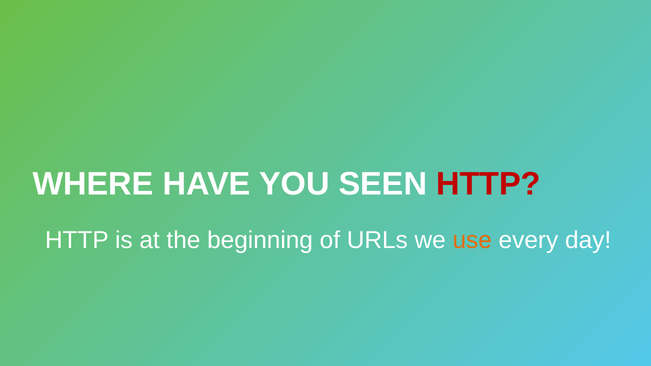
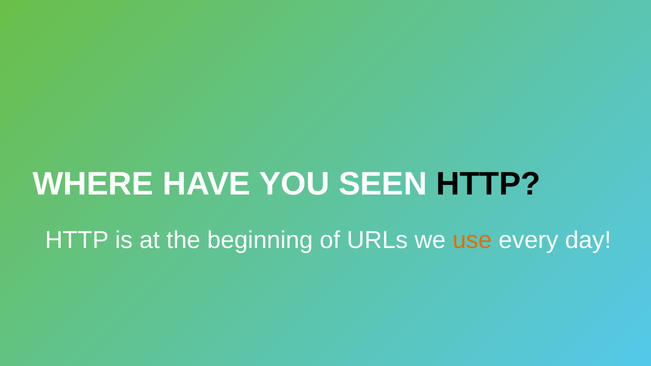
HTTP at (488, 184) colour: red -> black
